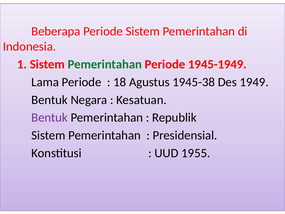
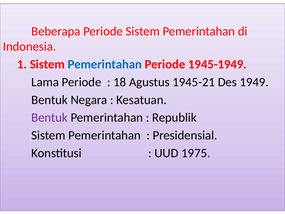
Pemerintahan at (105, 64) colour: green -> blue
1945-38: 1945-38 -> 1945-21
1955: 1955 -> 1975
